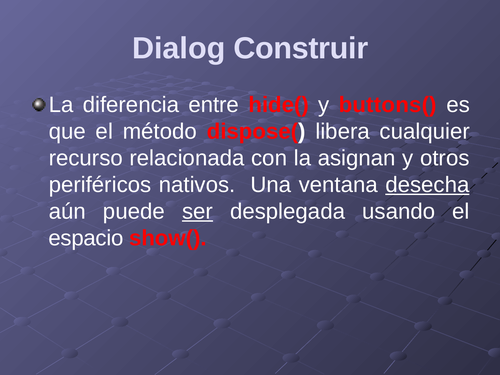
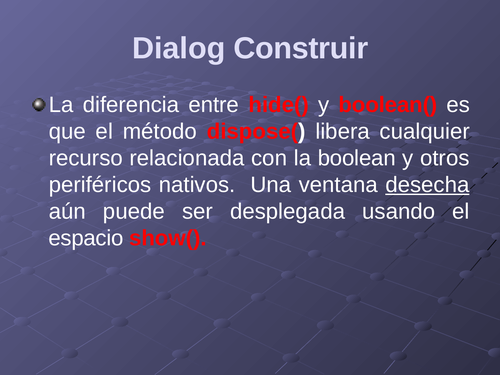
buttons(: buttons( -> boolean(
asignan: asignan -> boolean
ser underline: present -> none
